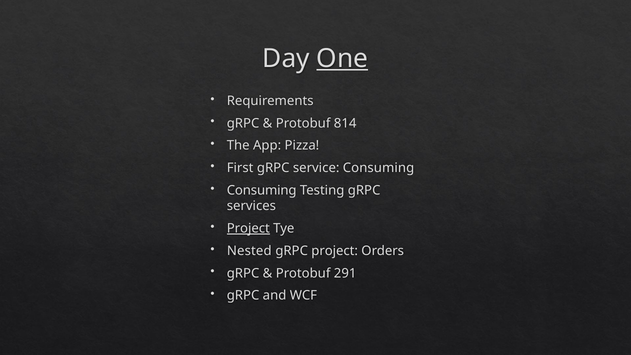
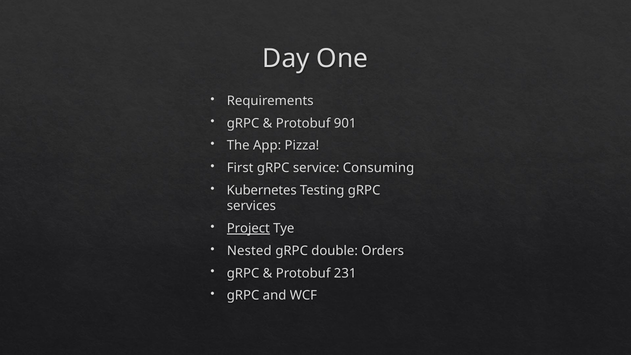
One underline: present -> none
814: 814 -> 901
Consuming at (262, 190): Consuming -> Kubernetes
gRPC project: project -> double
291: 291 -> 231
